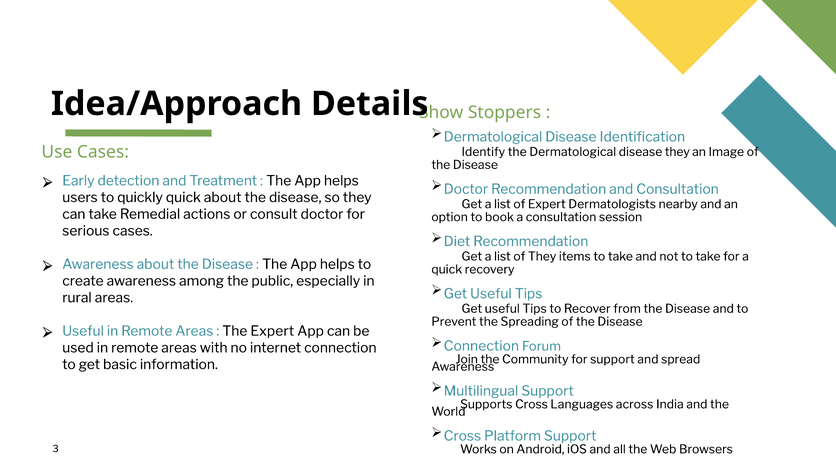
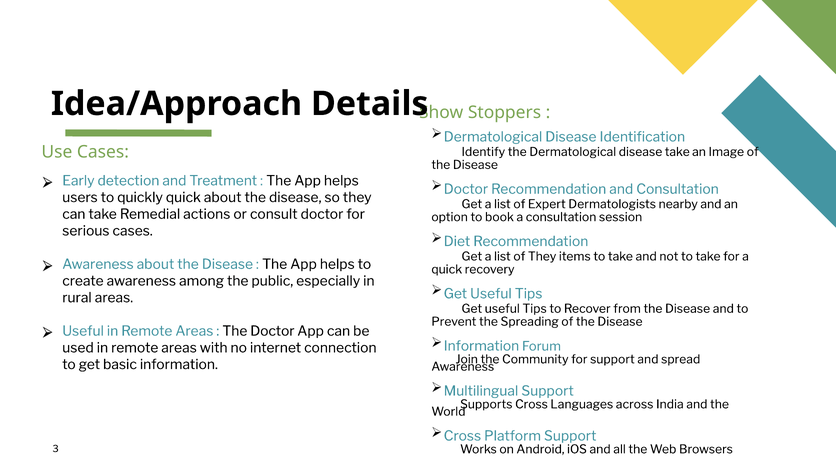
disease they: they -> take
The Expert: Expert -> Doctor
Connection at (481, 346): Connection -> Information
